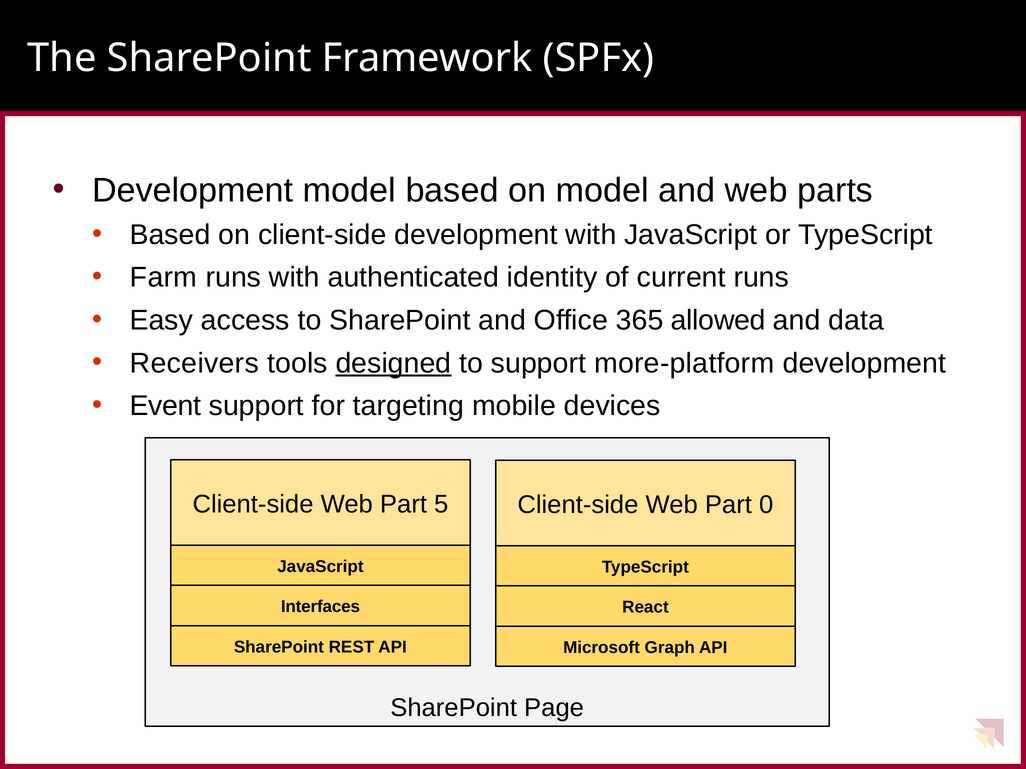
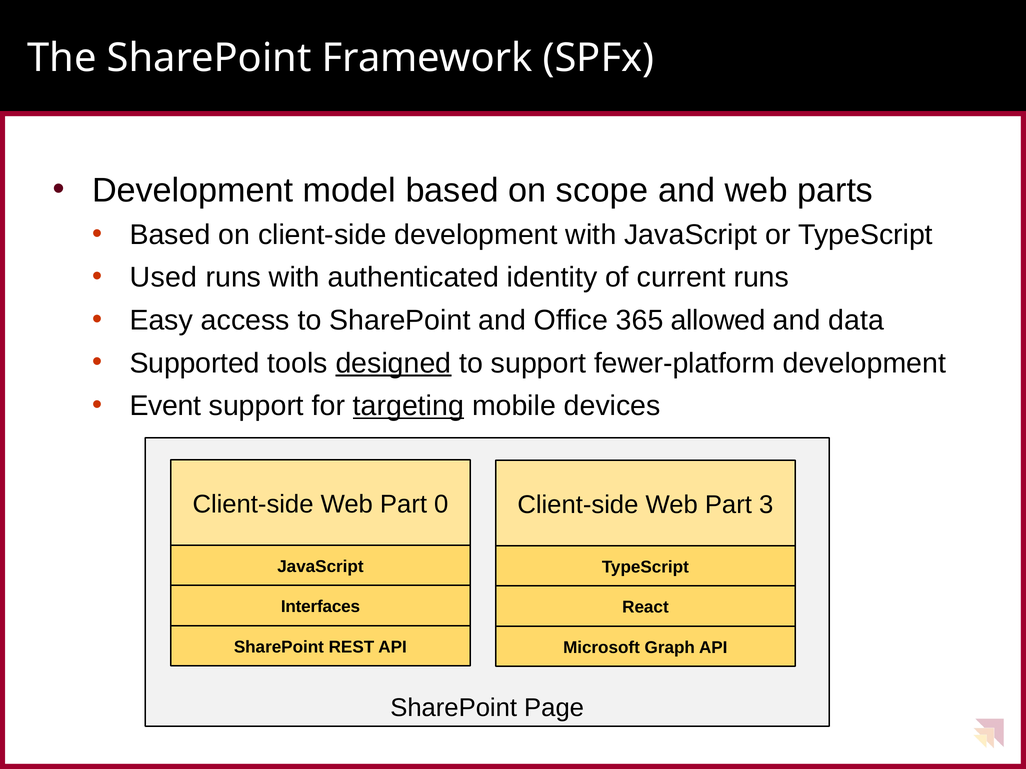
on model: model -> scope
Farm: Farm -> Used
Receivers: Receivers -> Supported
more-platform: more-platform -> fewer-platform
targeting underline: none -> present
5: 5 -> 0
0: 0 -> 3
